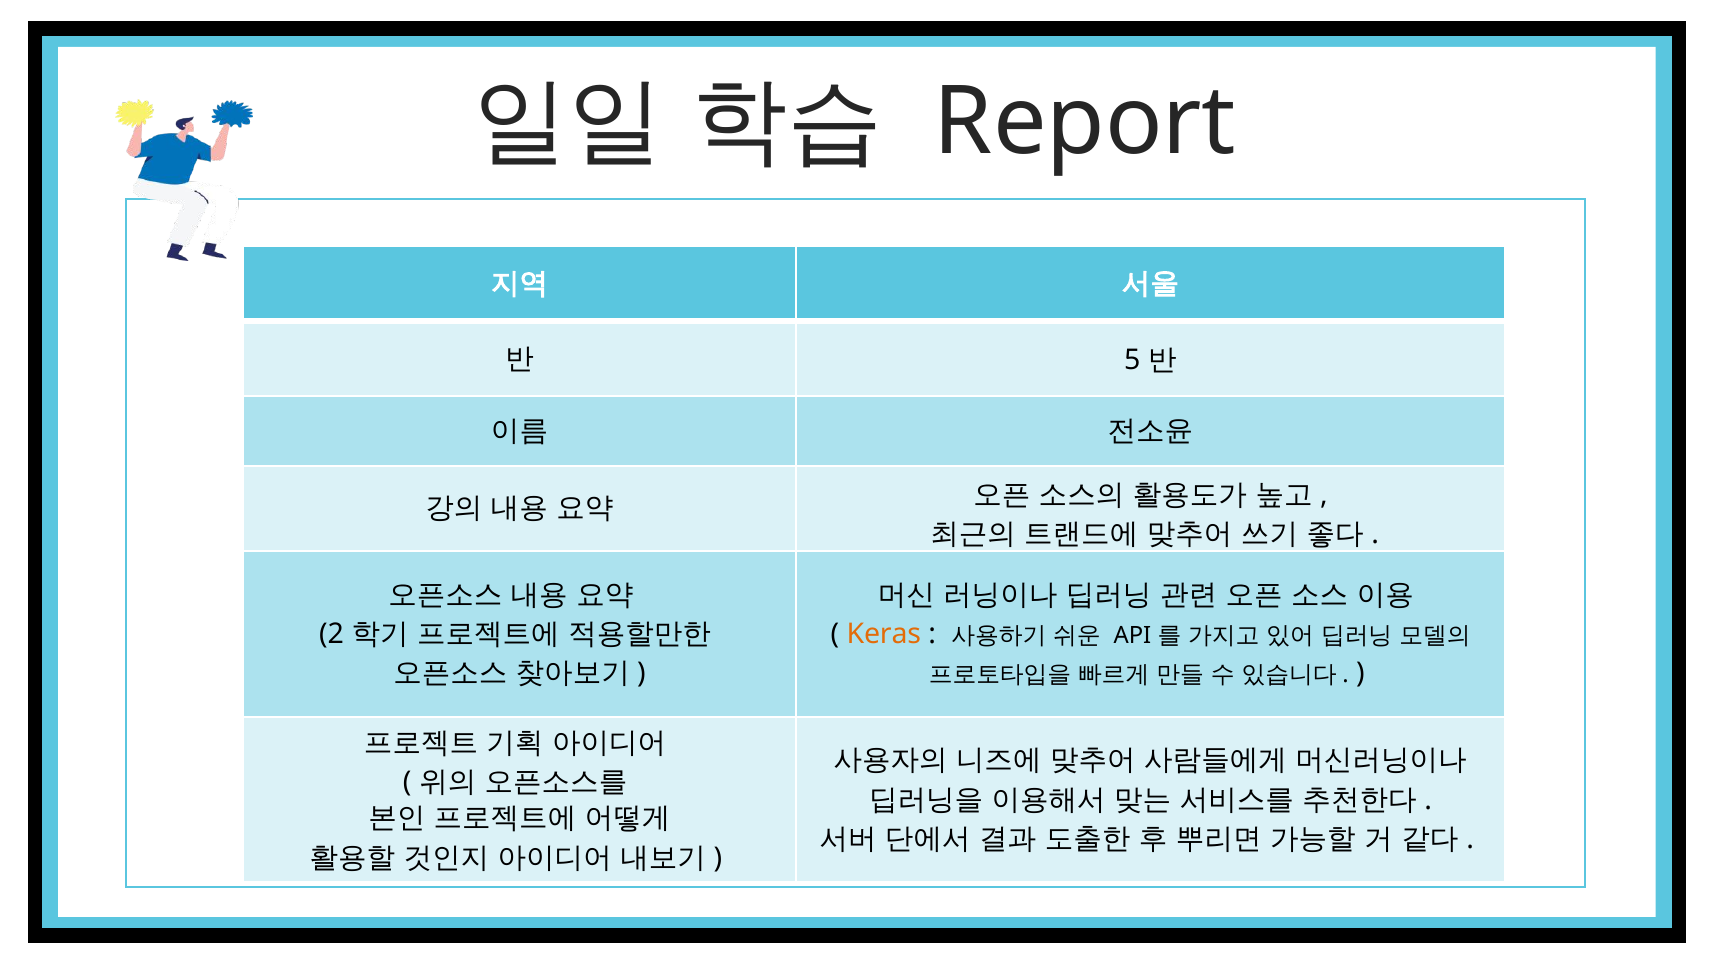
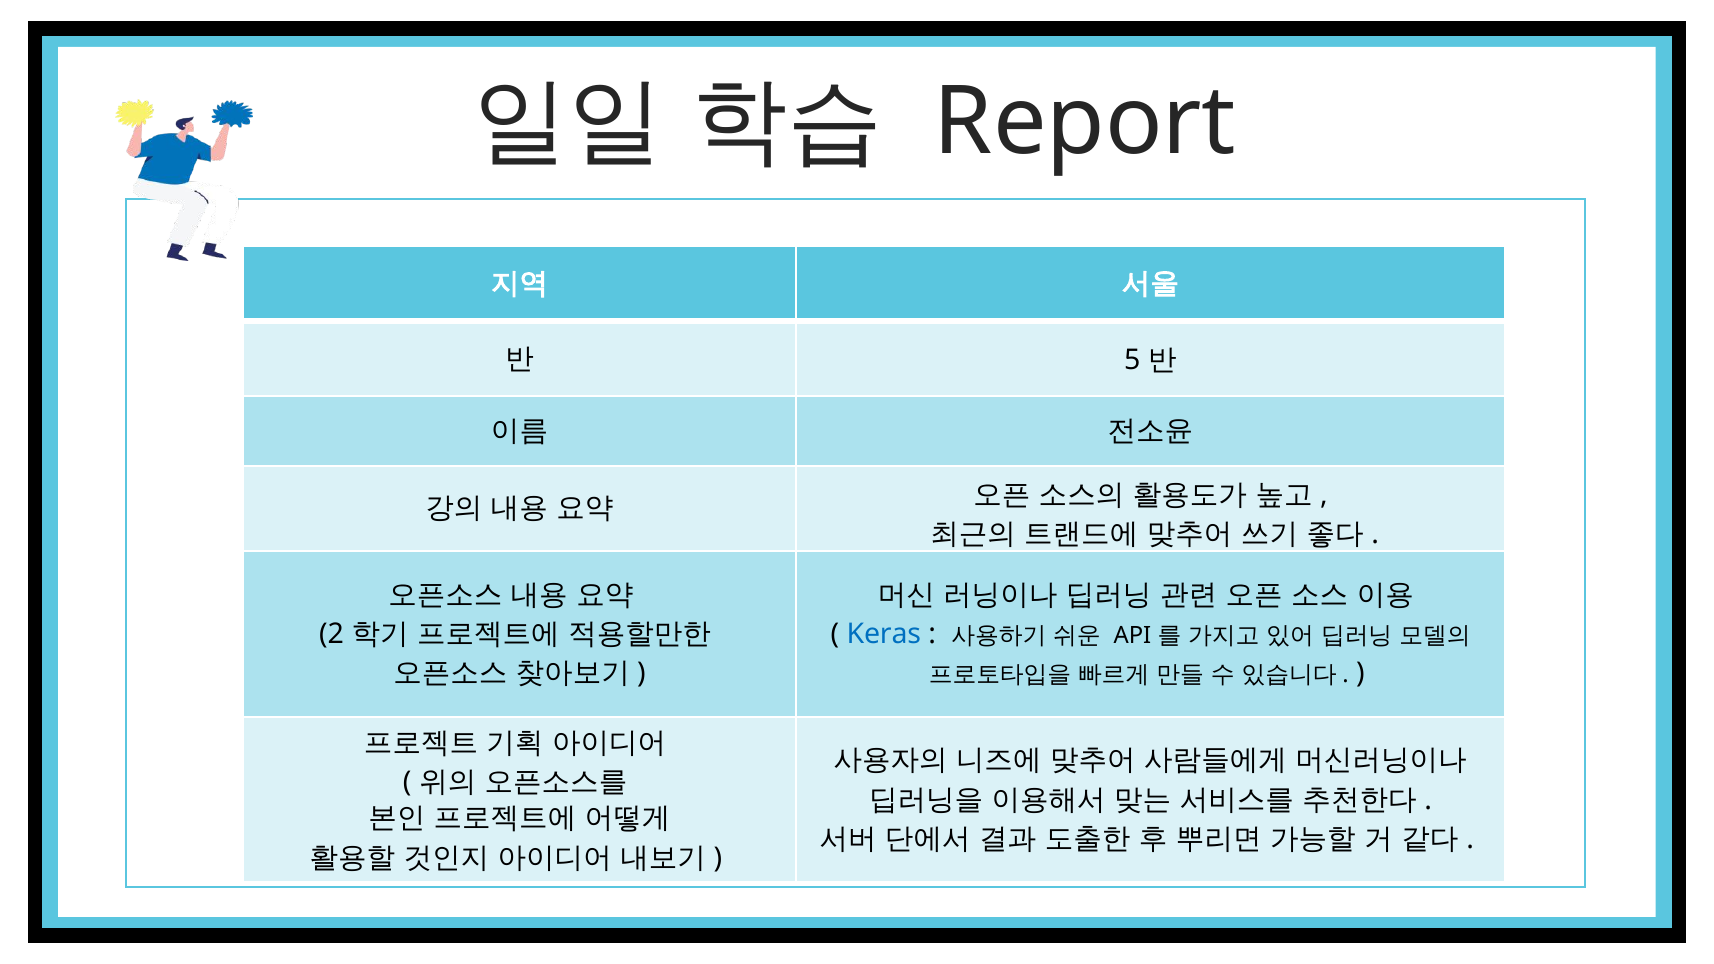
Keras colour: orange -> blue
